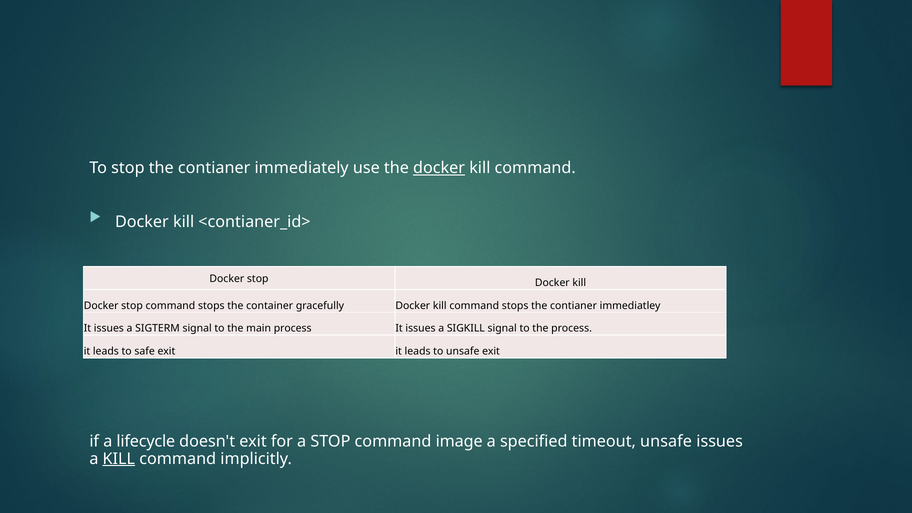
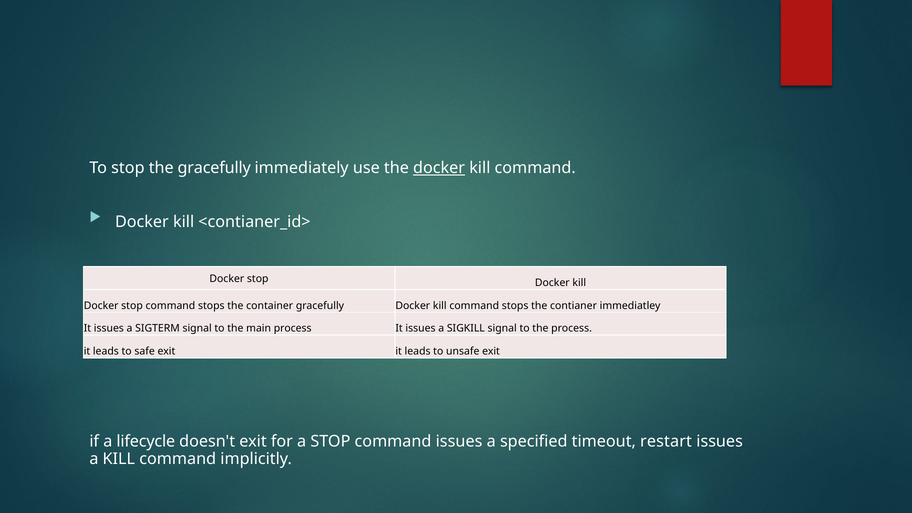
stop the contianer: contianer -> gracefully
command image: image -> issues
timeout unsafe: unsafe -> restart
KILL at (119, 459) underline: present -> none
